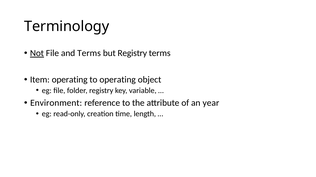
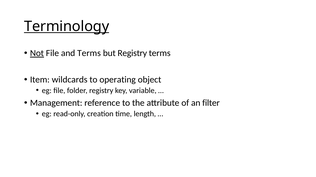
Terminology underline: none -> present
Item operating: operating -> wildcards
Environment: Environment -> Management
year: year -> filter
